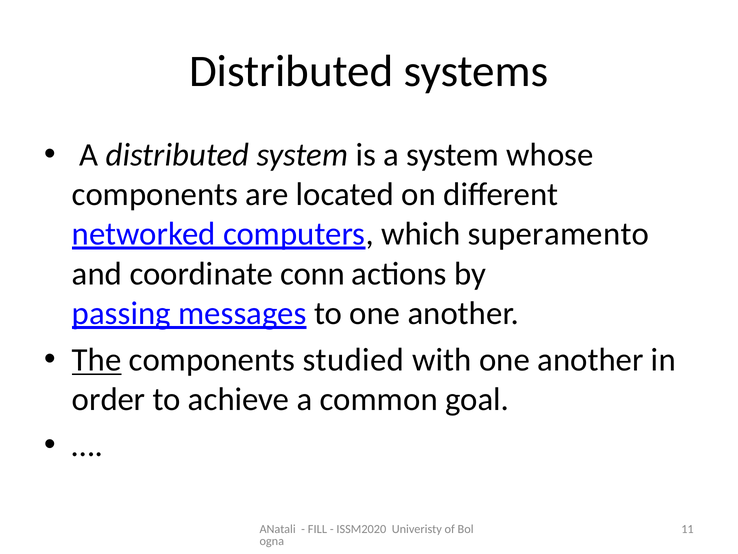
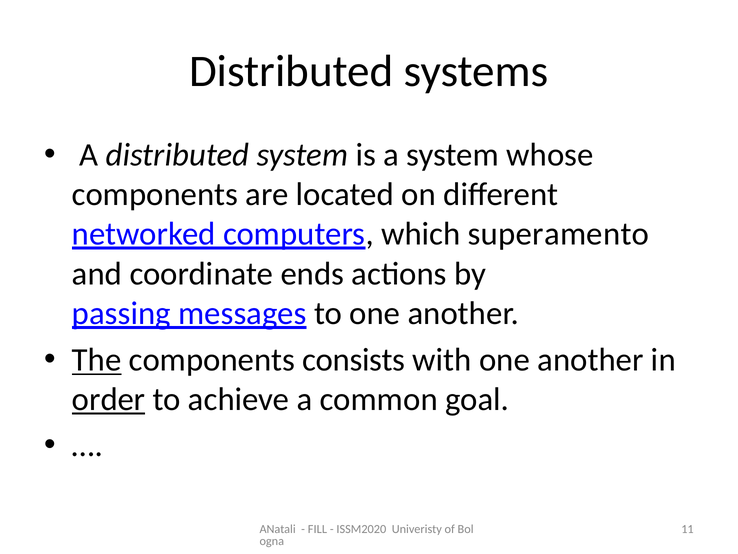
conn: conn -> ends
studied: studied -> consists
order underline: none -> present
